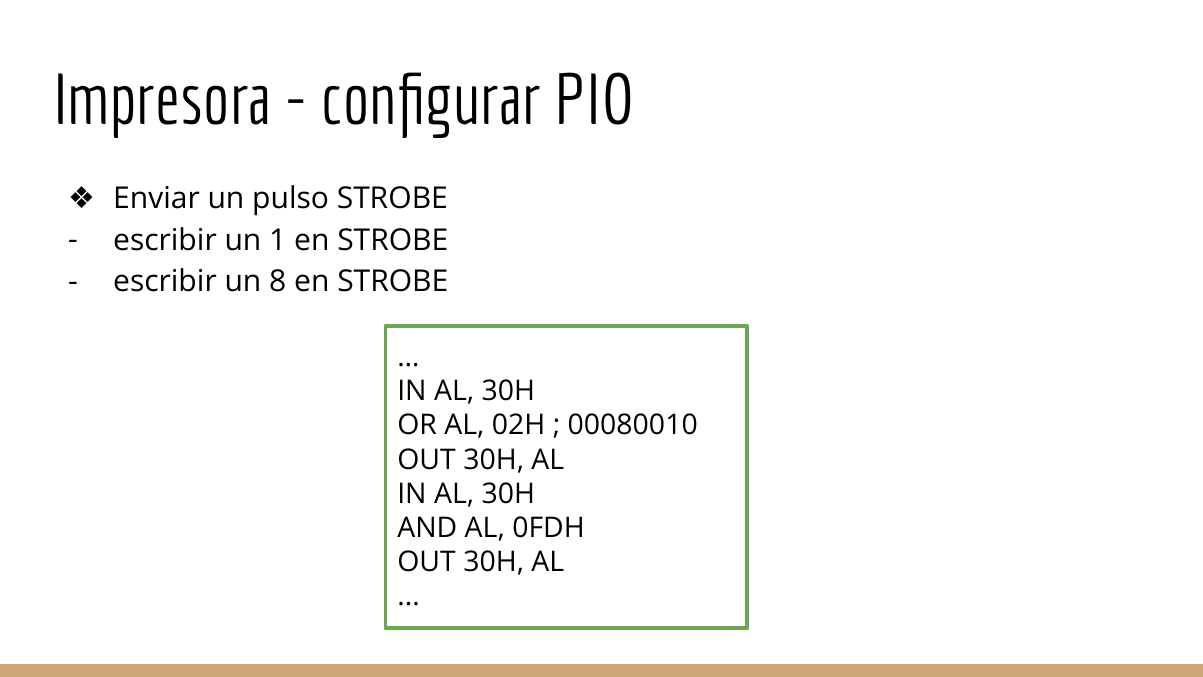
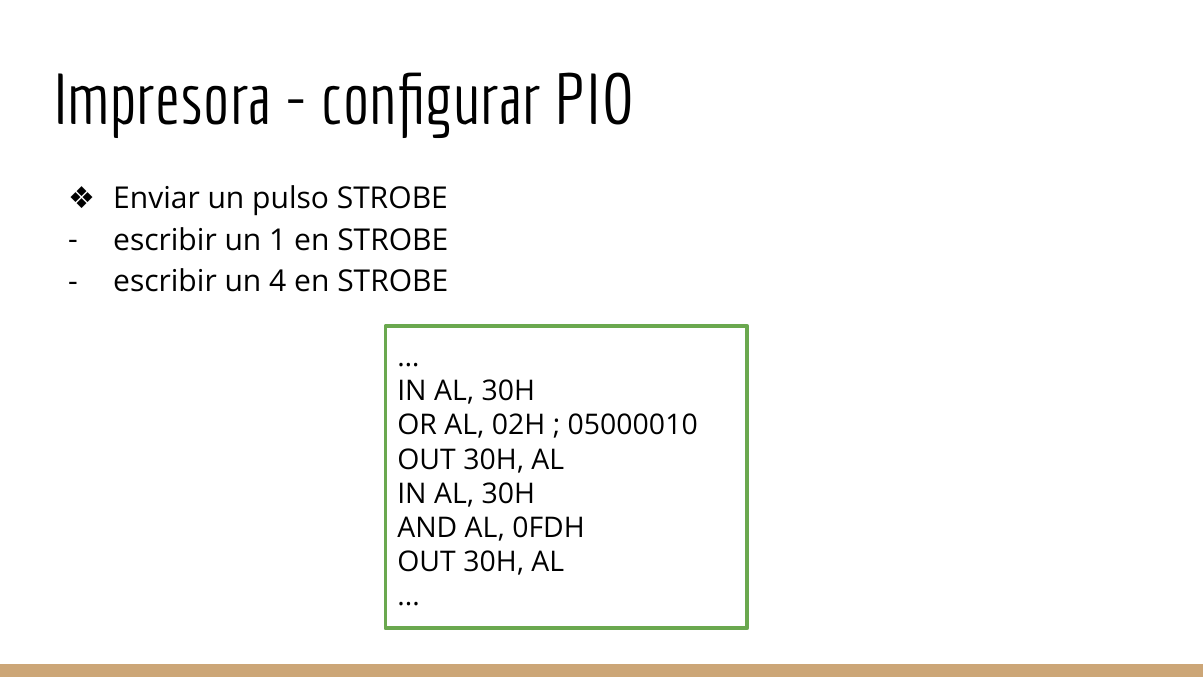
8: 8 -> 4
00080010: 00080010 -> 05000010
